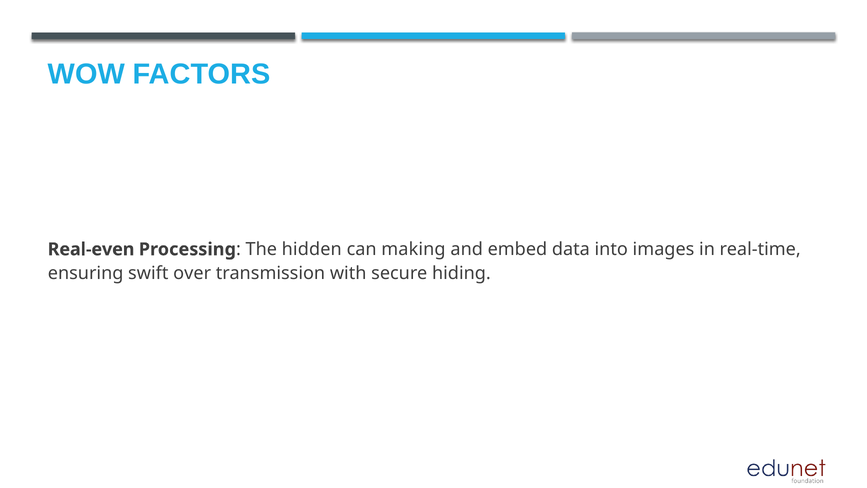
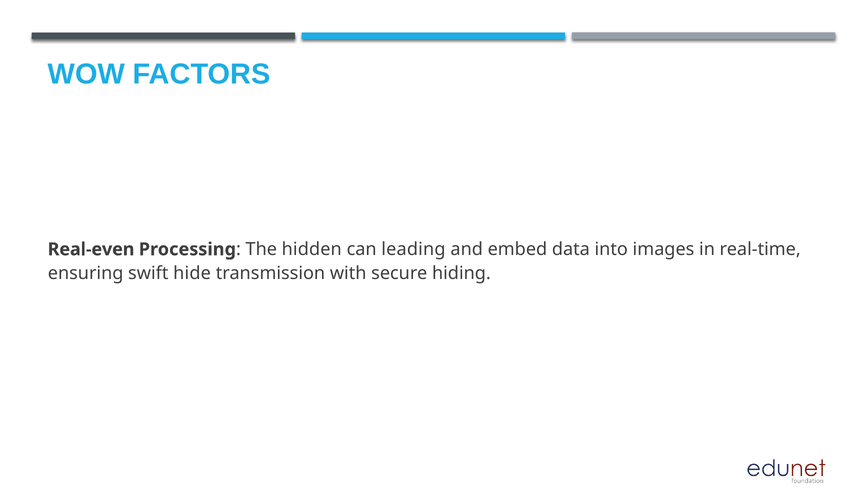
making: making -> leading
over: over -> hide
